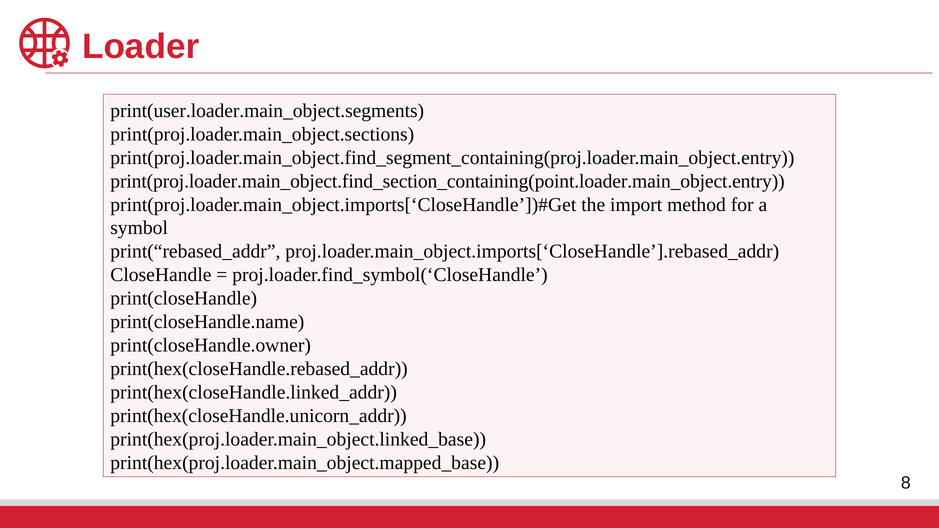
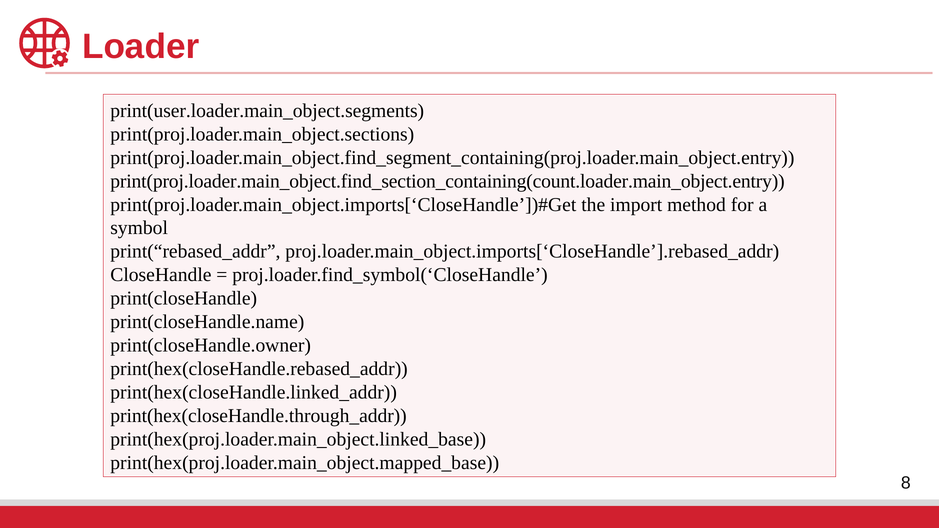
print(proj.loader.main_object.find_section_containing(point.loader.main_object.entry: print(proj.loader.main_object.find_section_containing(point.loader.main_object.entry -> print(proj.loader.main_object.find_section_containing(count.loader.main_object.entry
print(hex(closeHandle.unicorn_addr: print(hex(closeHandle.unicorn_addr -> print(hex(closeHandle.through_addr
